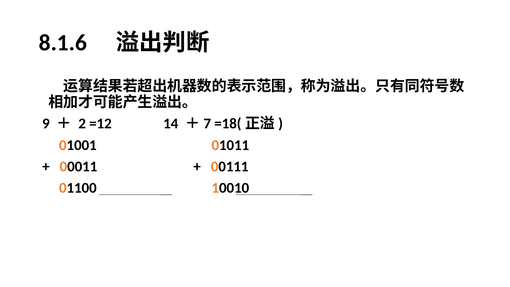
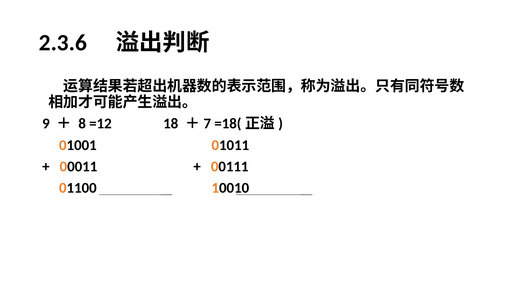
8.1.6: 8.1.6 -> 2.3.6
2: 2 -> 8
14: 14 -> 18
